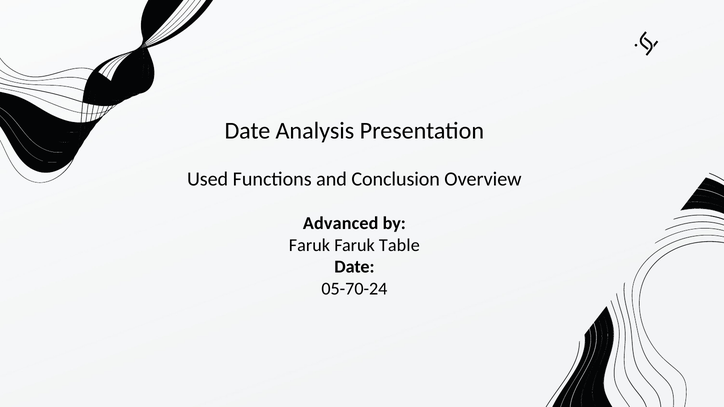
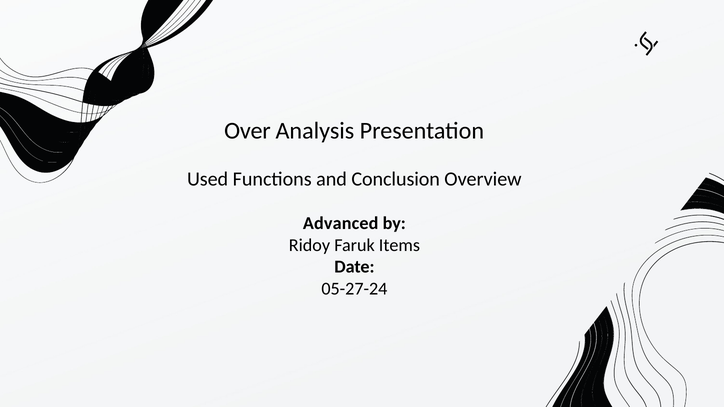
Date at (247, 131): Date -> Over
Faruk at (309, 245): Faruk -> Ridoy
Table: Table -> Items
05-70-24: 05-70-24 -> 05-27-24
